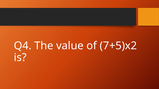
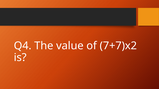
7+5)x2: 7+5)x2 -> 7+7)x2
